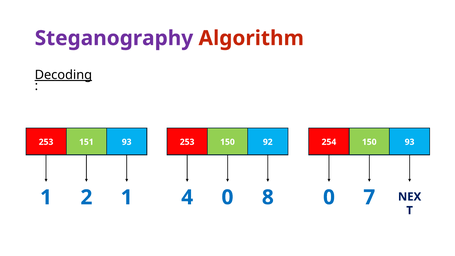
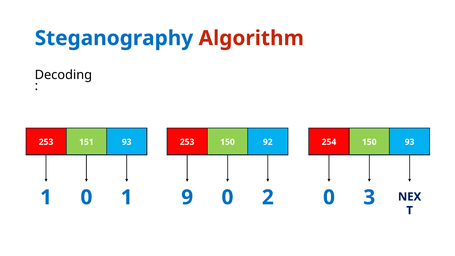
Steganography colour: purple -> blue
Decoding underline: present -> none
1 2: 2 -> 0
4: 4 -> 9
8: 8 -> 2
7: 7 -> 3
